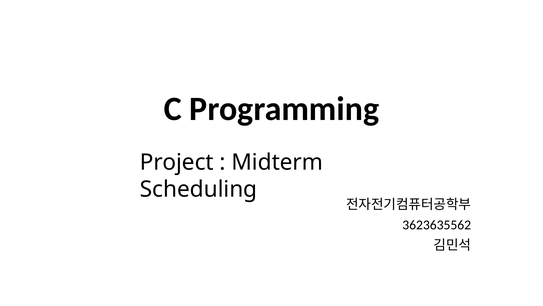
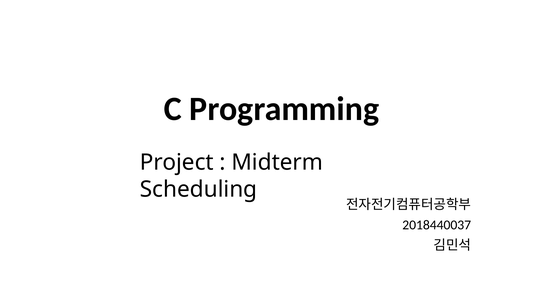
3623635562: 3623635562 -> 2018440037
